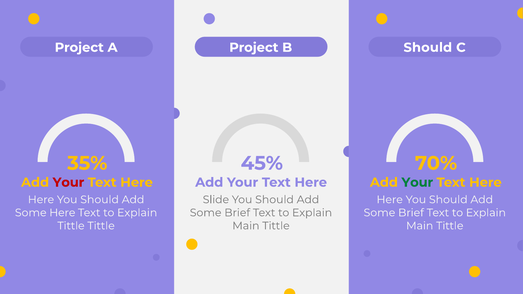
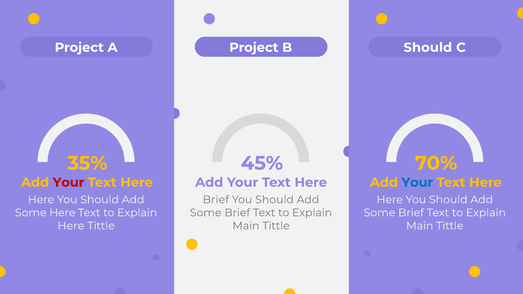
Your at (417, 183) colour: green -> blue
Slide at (216, 200): Slide -> Brief
Tittle at (71, 226): Tittle -> Here
